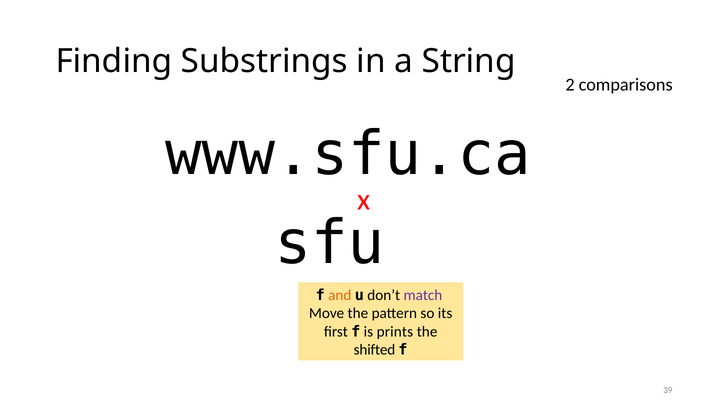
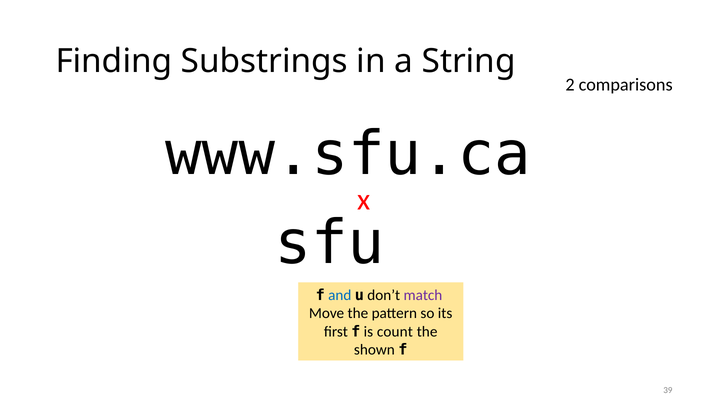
and colour: orange -> blue
prints: prints -> count
shifted: shifted -> shown
